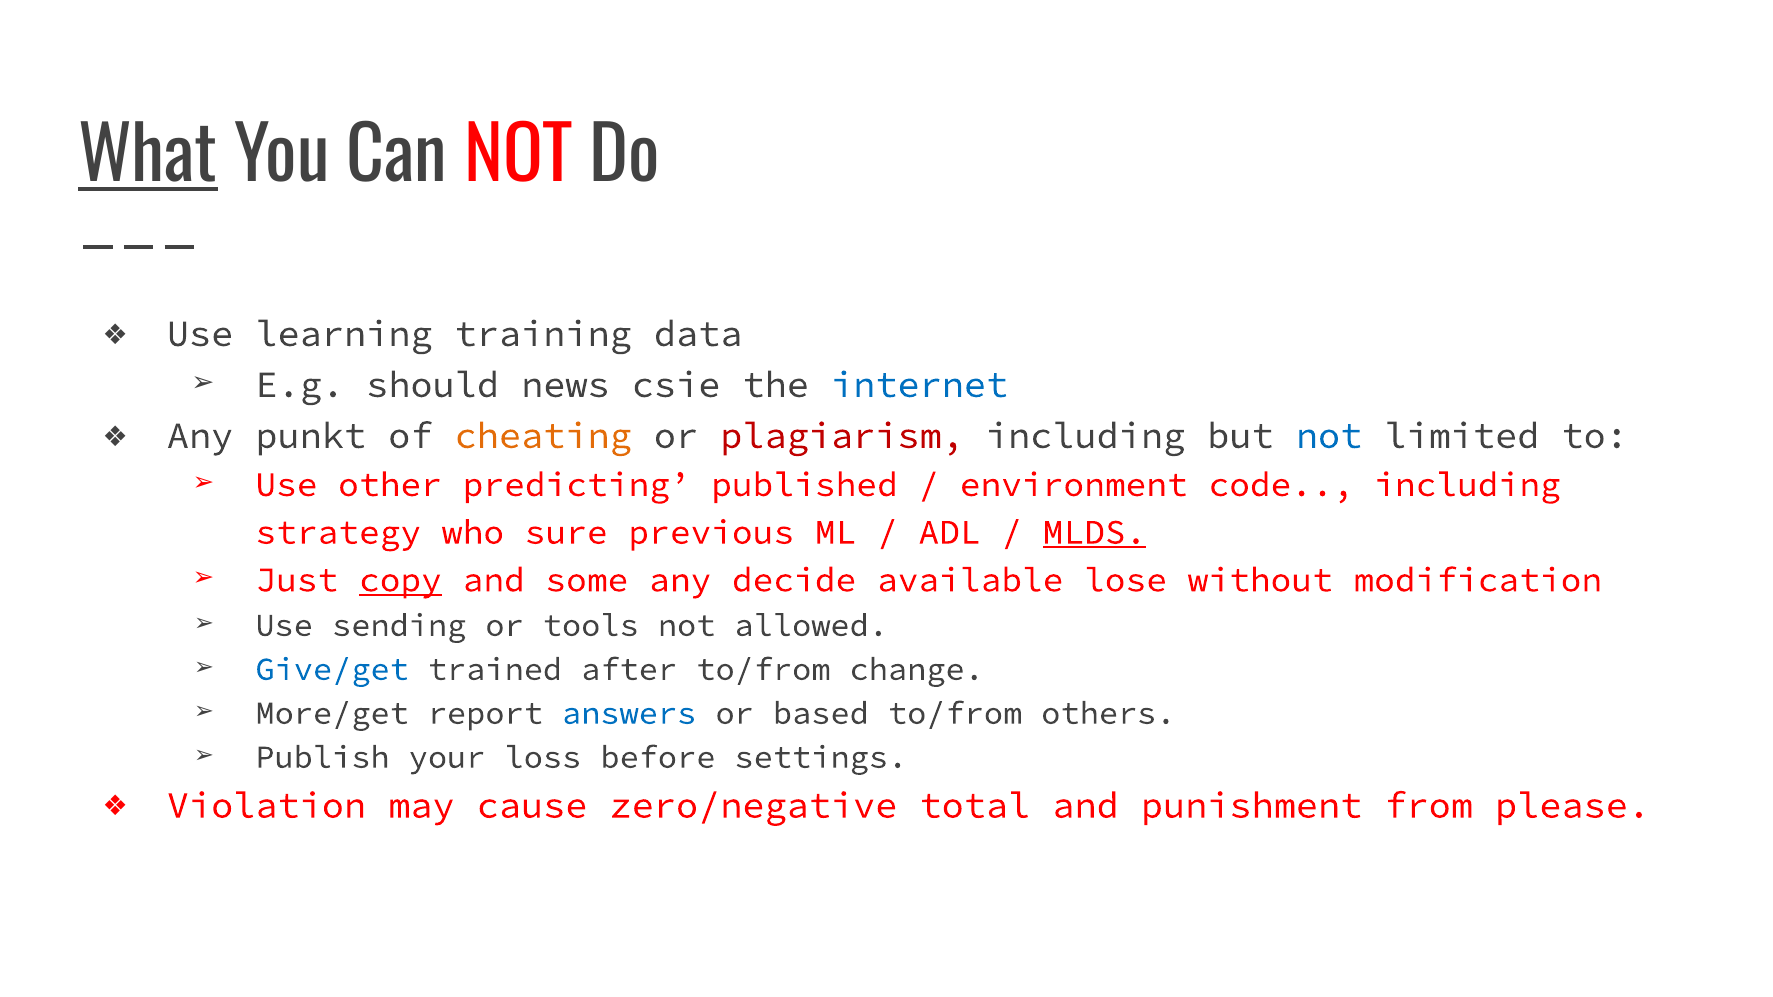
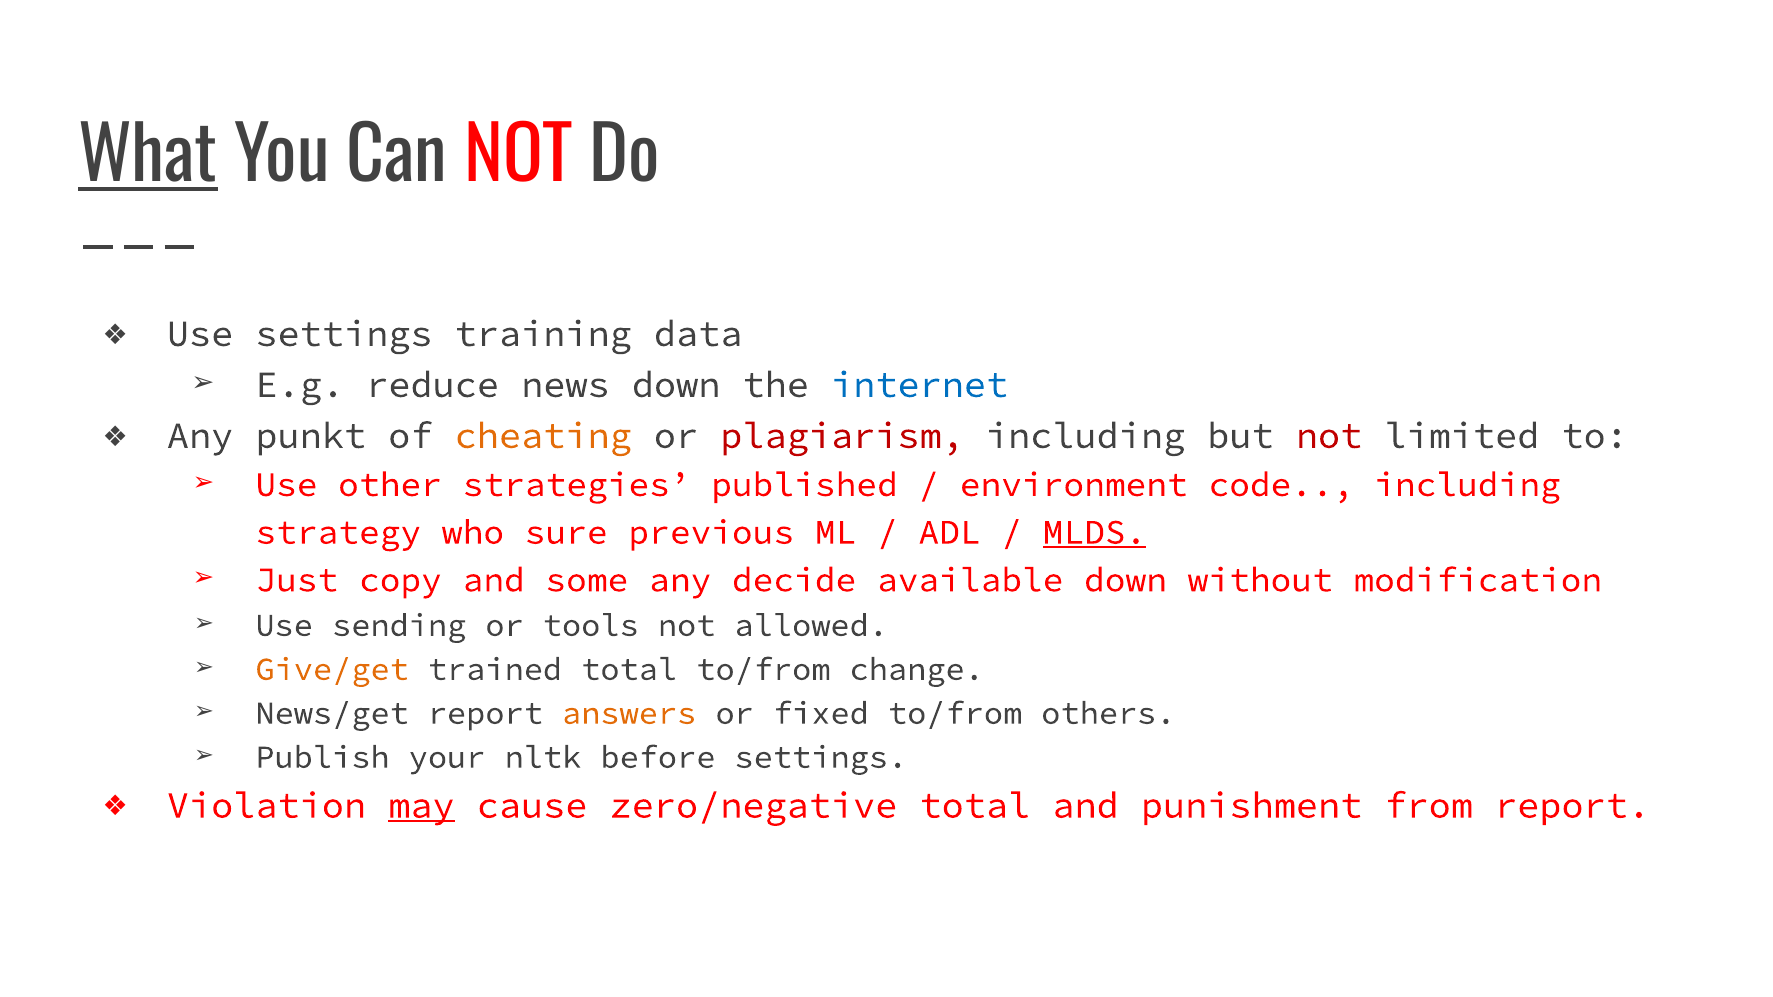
Use learning: learning -> settings
should: should -> reduce
news csie: csie -> down
not at (1329, 436) colour: blue -> red
predicting: predicting -> strategies
copy underline: present -> none
available lose: lose -> down
Give/get colour: blue -> orange
trained after: after -> total
More/get: More/get -> News/get
answers colour: blue -> orange
based: based -> fixed
loss: loss -> nltk
may underline: none -> present
from please: please -> report
